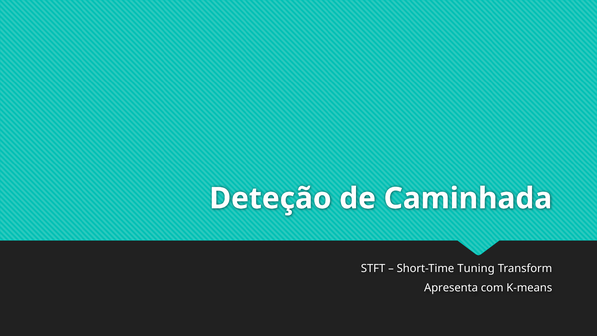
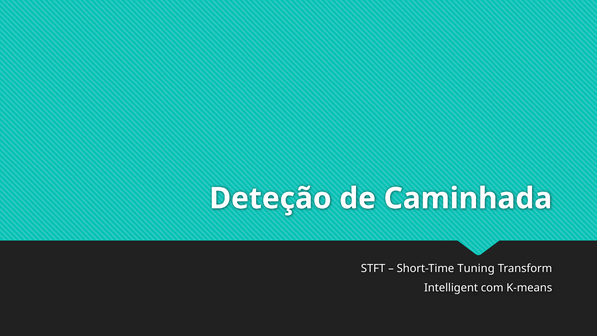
Apresenta: Apresenta -> Intelligent
